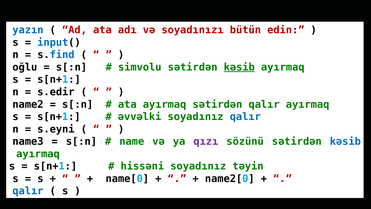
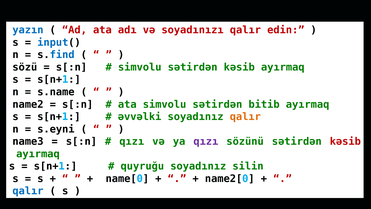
soyadınızı bütün: bütün -> qalır
oğlu: oğlu -> sözü
kəsib at (239, 67) underline: present -> none
s.edir: s.edir -> s.name
ata ayırmaq: ayırmaq -> simvolu
sətirdən qalır: qalır -> bitib
qalır at (245, 117) colour: blue -> orange
name at (132, 141): name -> qızı
kəsib at (345, 141) colour: blue -> red
hissəni: hissəni -> quyruğu
təyin: təyin -> silin
